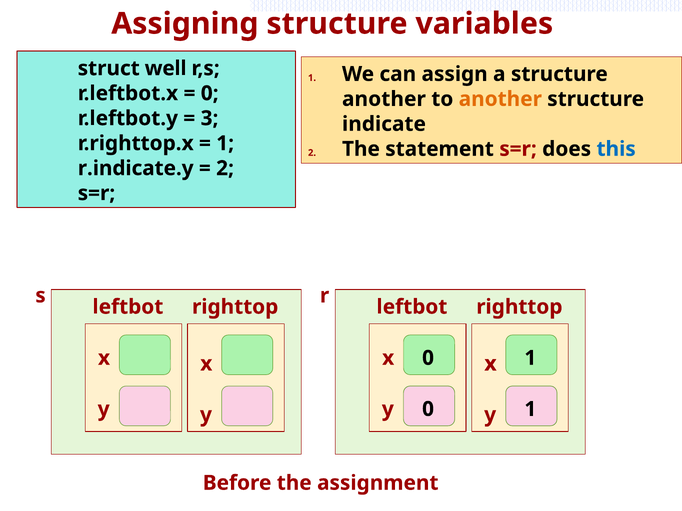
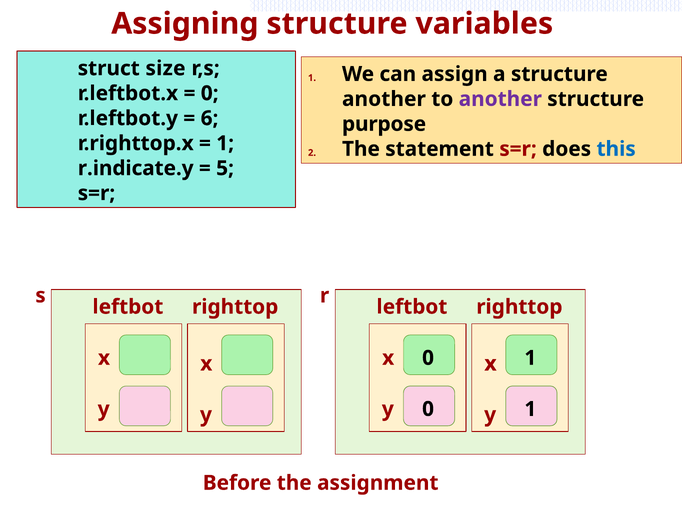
well: well -> size
another at (500, 99) colour: orange -> purple
3: 3 -> 6
indicate: indicate -> purpose
2 at (225, 168): 2 -> 5
